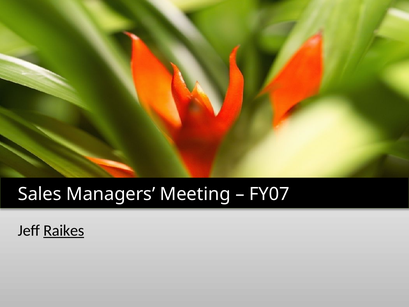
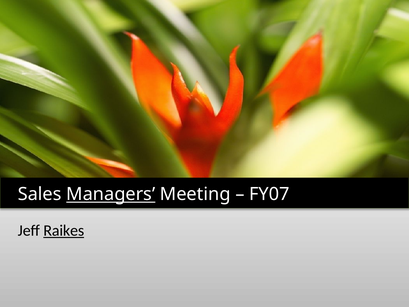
Managers underline: none -> present
